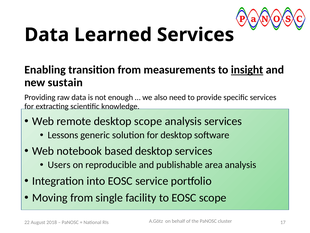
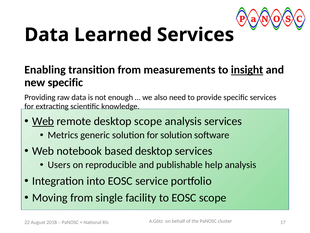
new sustain: sustain -> specific
Web at (43, 121) underline: none -> present
Lessons: Lessons -> Metrics
for desktop: desktop -> solution
area: area -> help
